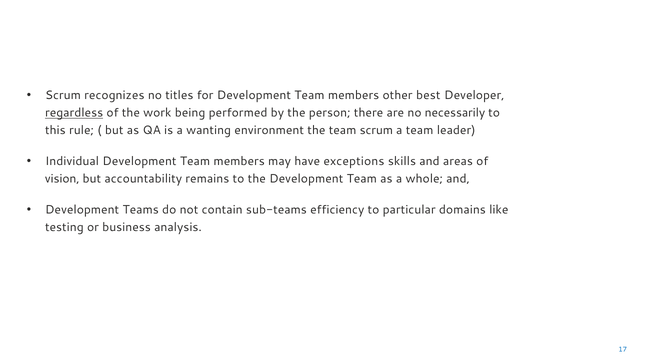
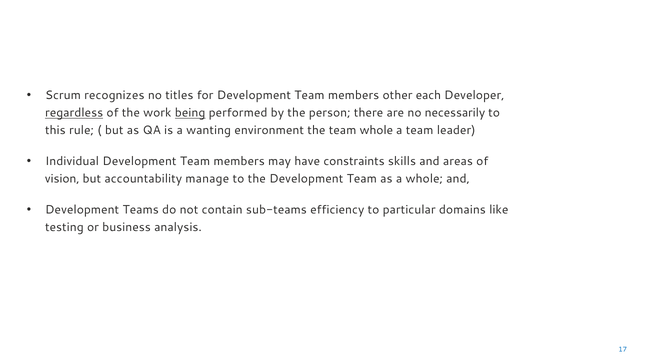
best: best -> each
being underline: none -> present
team scrum: scrum -> whole
exceptions: exceptions -> constraints
remains: remains -> manage
